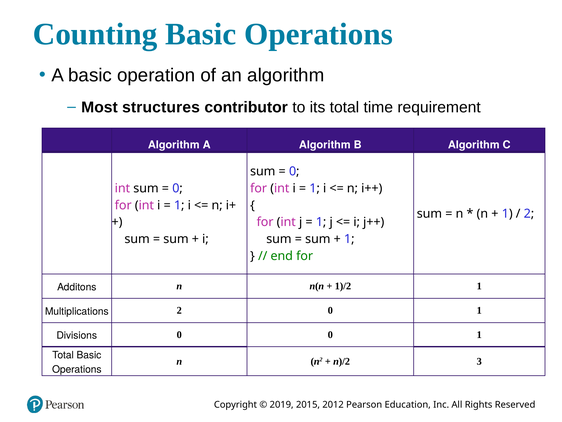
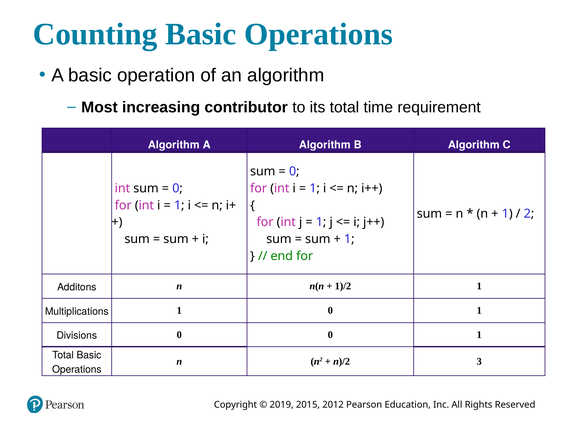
structures: structures -> increasing
Multiplications 2: 2 -> 1
